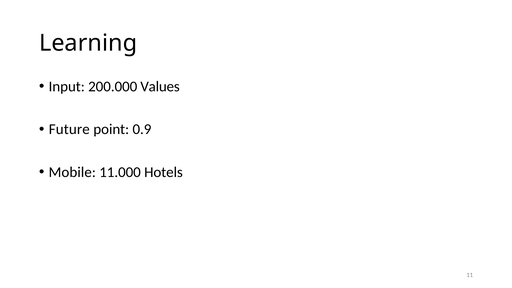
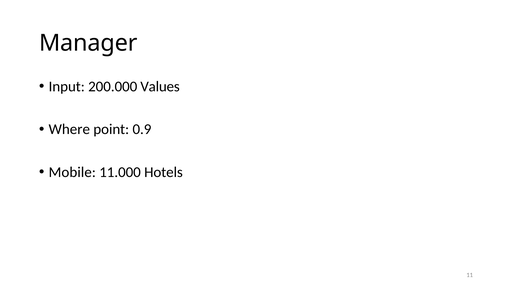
Learning: Learning -> Manager
Future: Future -> Where
